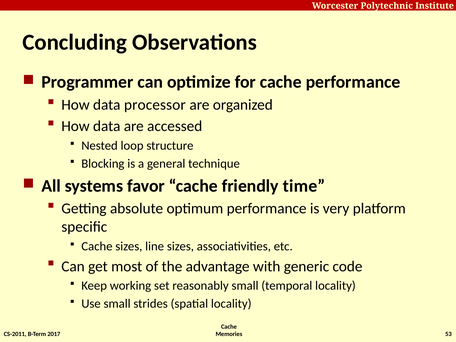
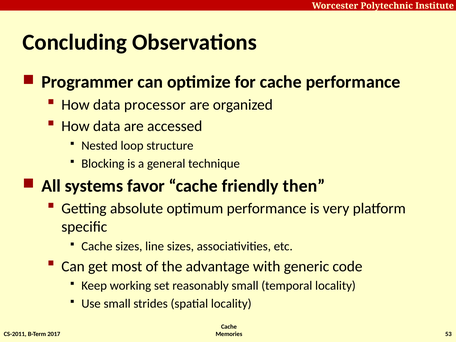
time: time -> then
